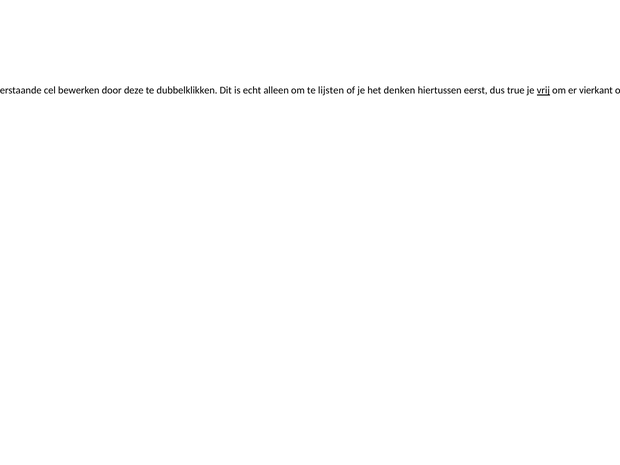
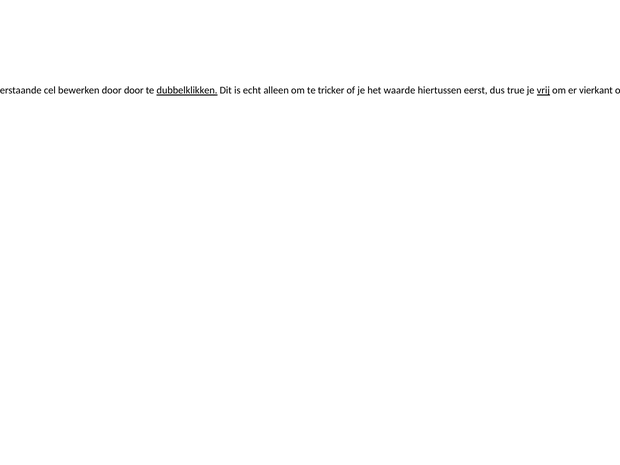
door deze: deze -> door
dubbelklikken underline: none -> present
lijsten: lijsten -> tricker
het denken: denken -> waarde
